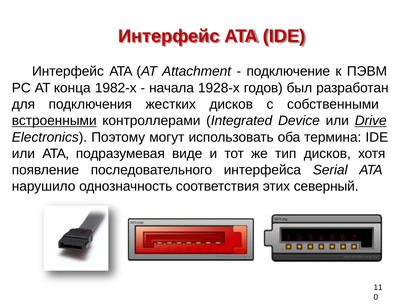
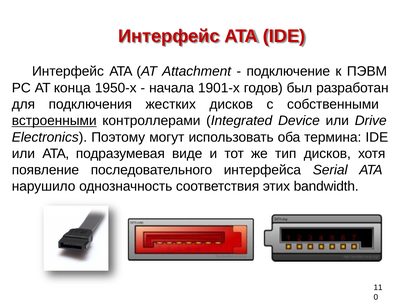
1982-х: 1982-х -> 1950-х
1928-х: 1928-х -> 1901-х
Drive underline: present -> none
северный: северный -> bandwidth
